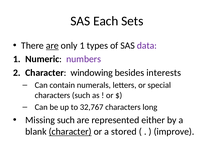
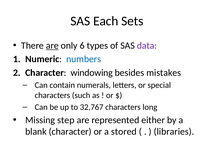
only 1: 1 -> 6
numbers colour: purple -> blue
interests: interests -> mistakes
Missing such: such -> step
character at (70, 131) underline: present -> none
improve: improve -> libraries
